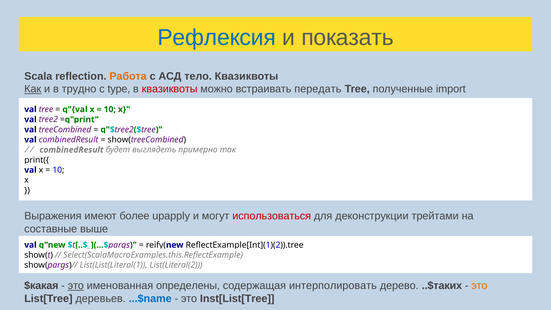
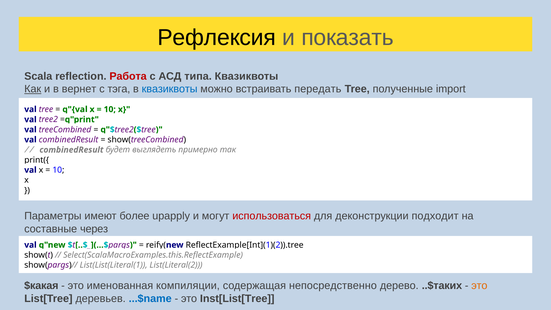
Рефлексия colour: blue -> black
Работа colour: orange -> red
тело: тело -> типа
трудно: трудно -> вернет
type: type -> тэга
квазиквоты at (170, 89) colour: red -> blue
Выражения: Выражения -> Параметры
трейтами: трейтами -> подходит
выше: выше -> через
это at (76, 286) underline: present -> none
определены: определены -> компиляции
интерполировать: интерполировать -> непосредственно
